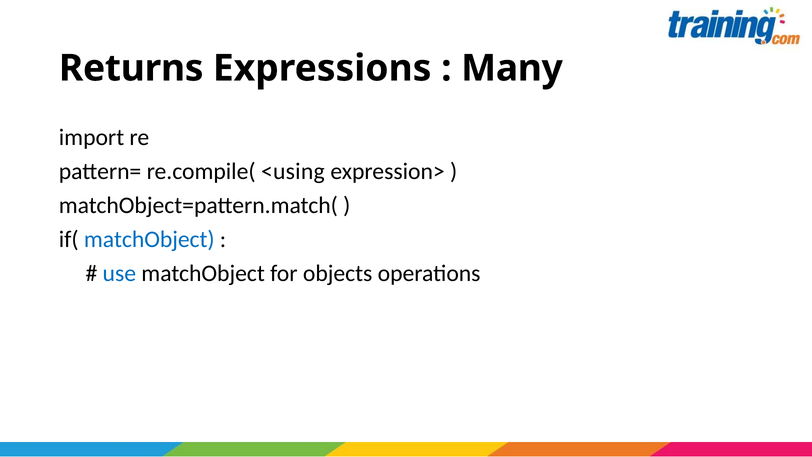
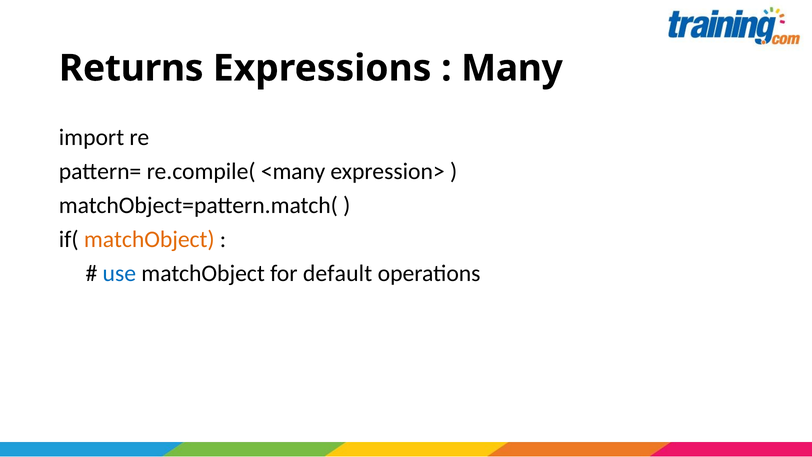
<using: <using -> <many
matchObject at (149, 239) colour: blue -> orange
objects: objects -> default
